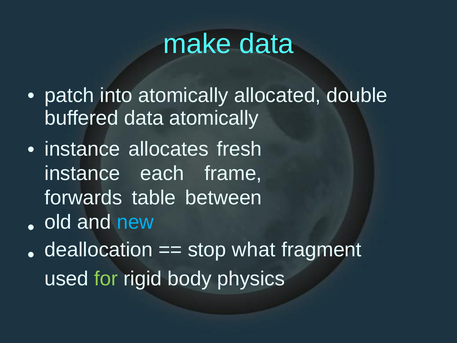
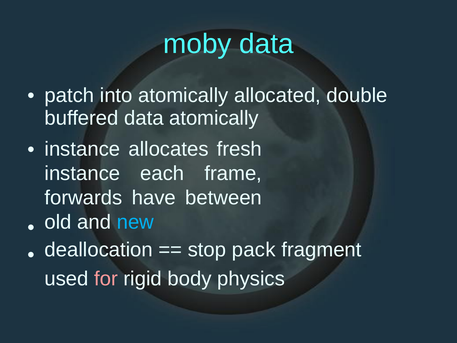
make: make -> moby
table: table -> have
what: what -> pack
for colour: light green -> pink
